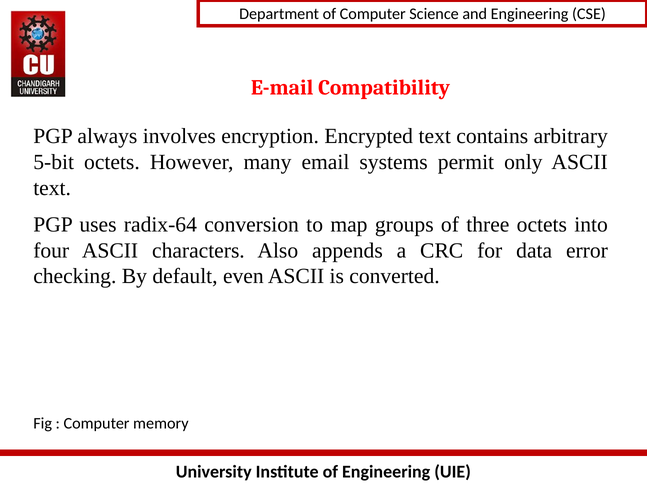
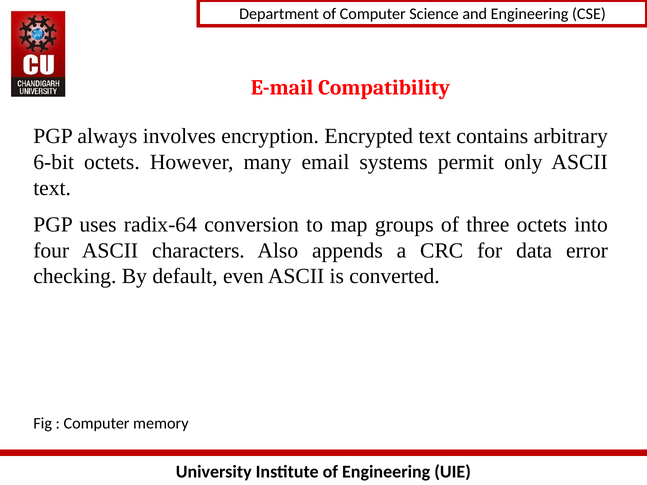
5-bit: 5-bit -> 6-bit
